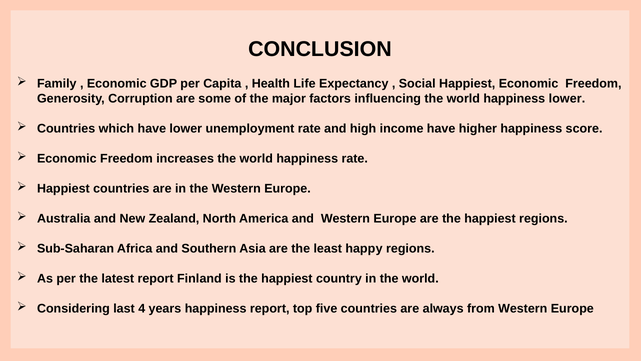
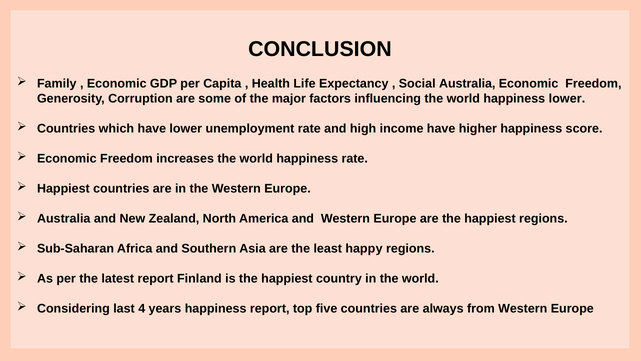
Social Happiest: Happiest -> Australia
